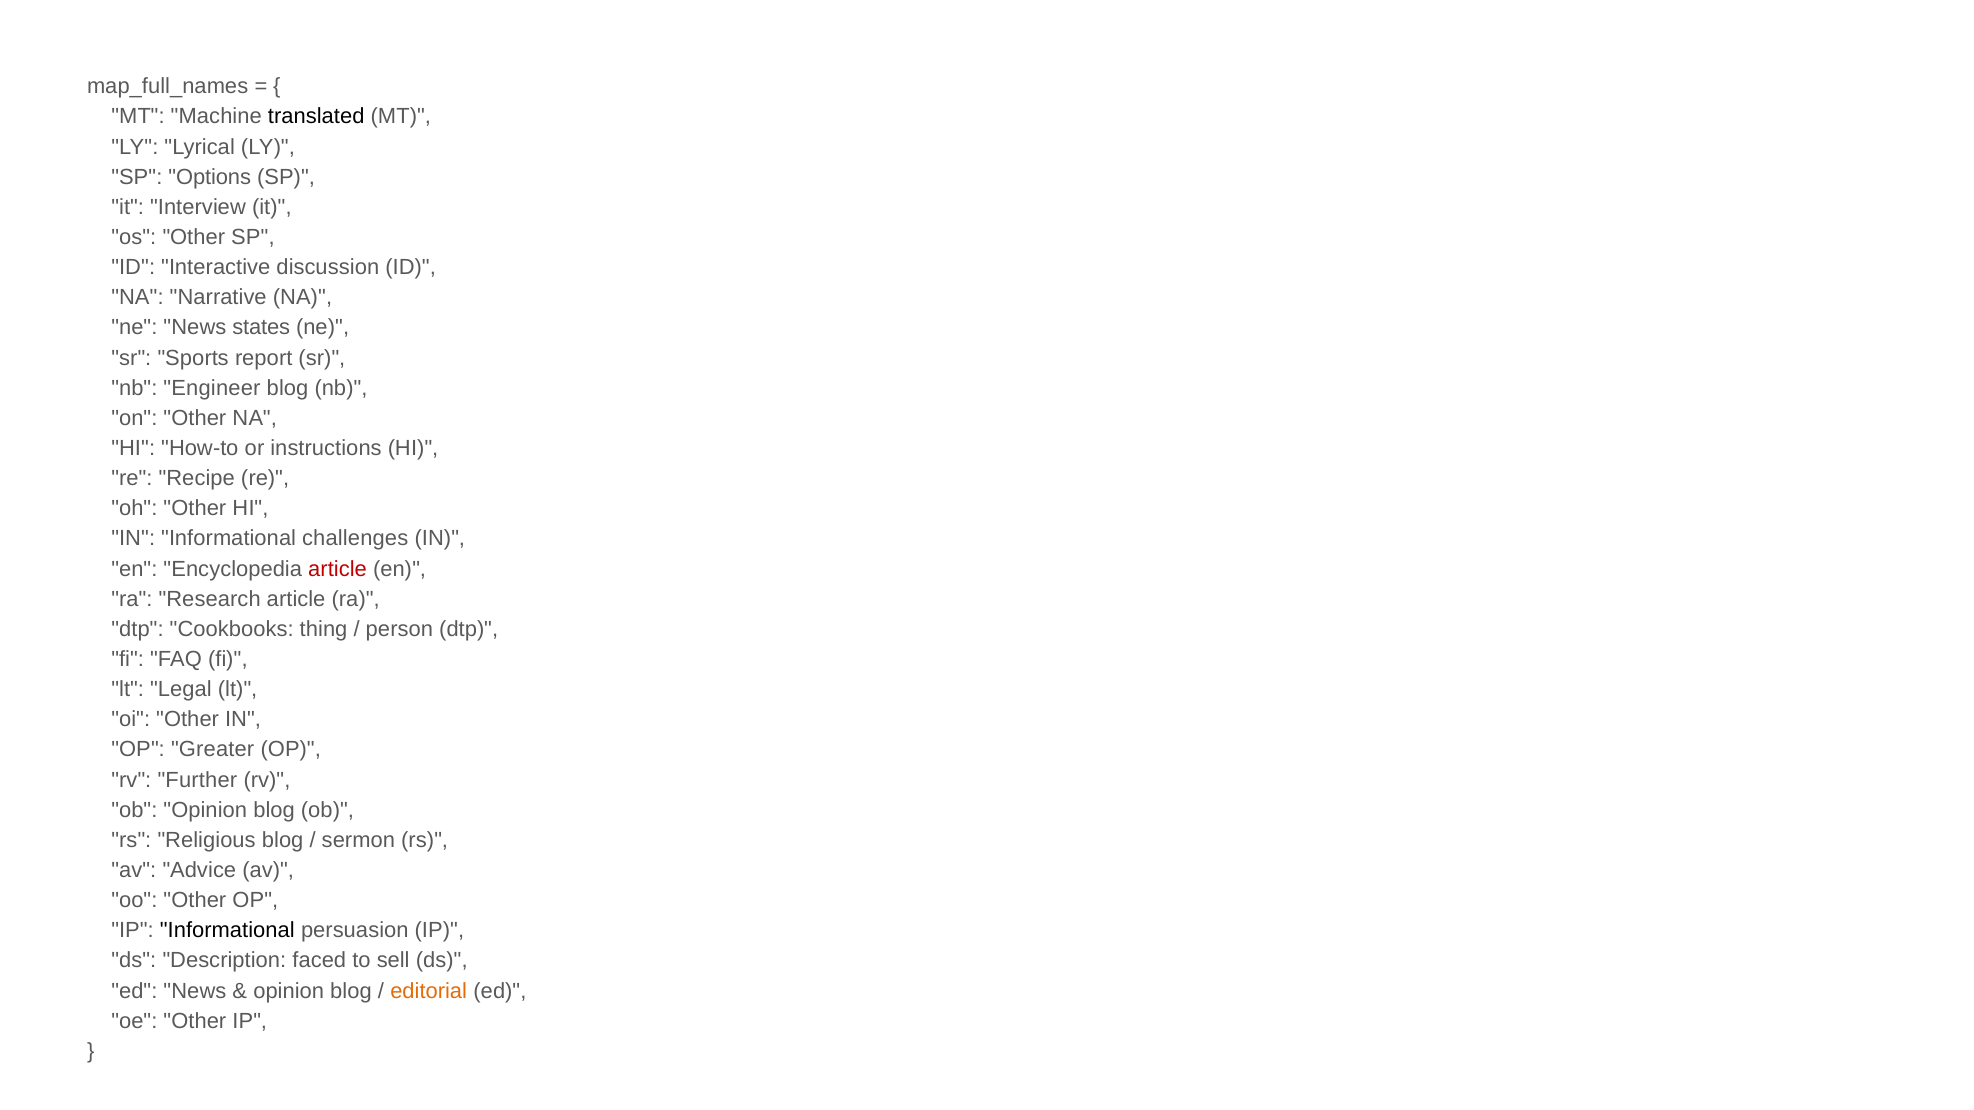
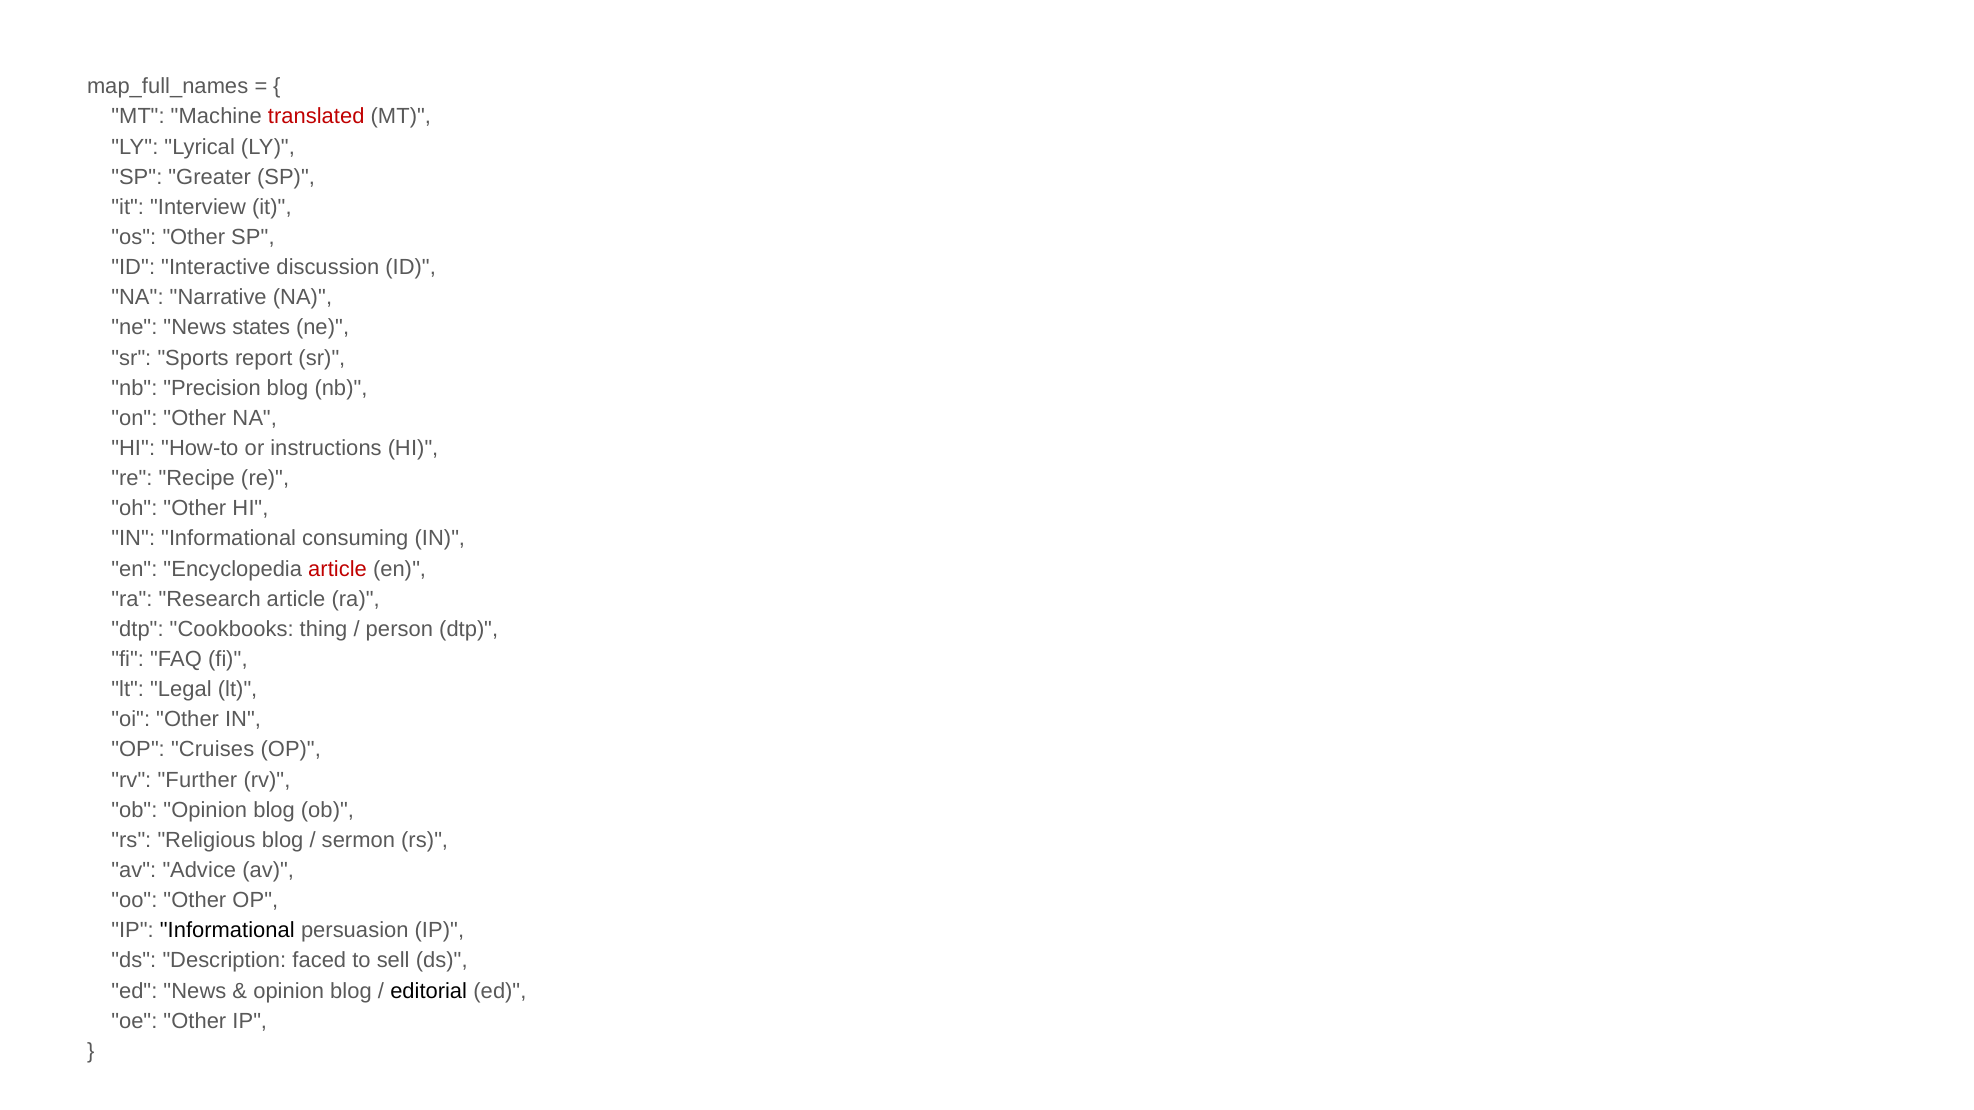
translated colour: black -> red
Options: Options -> Greater
Engineer: Engineer -> Precision
challenges: challenges -> consuming
Greater: Greater -> Cruises
editorial colour: orange -> black
